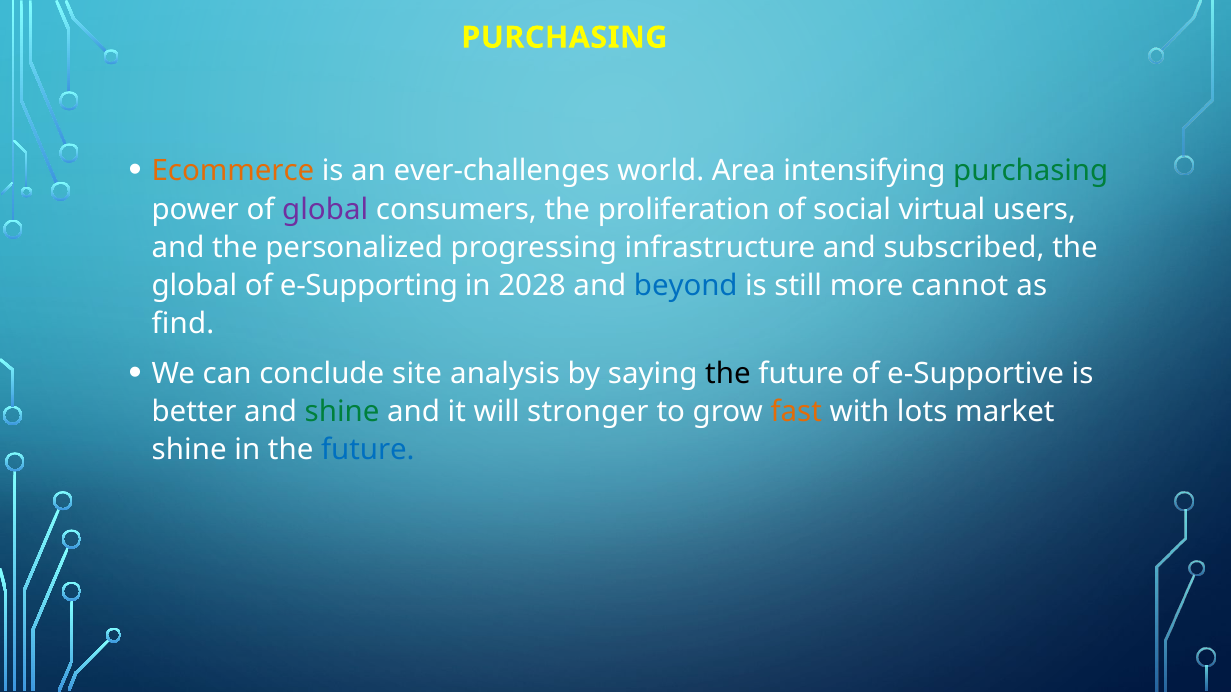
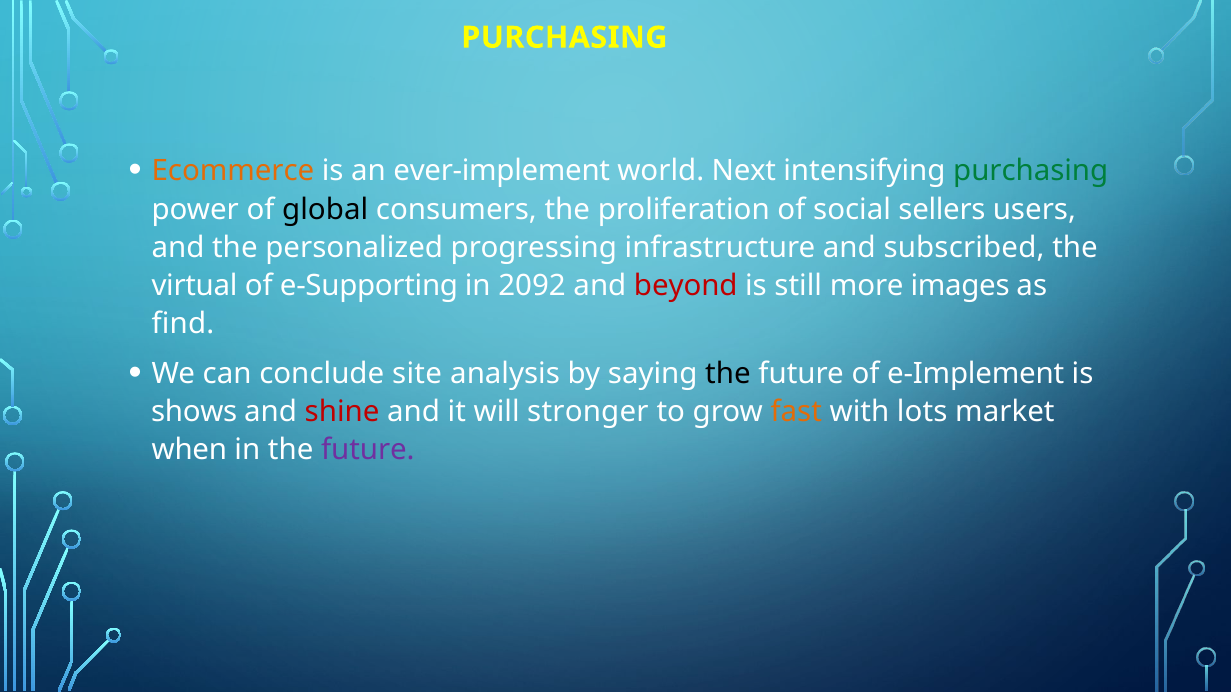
ever-challenges: ever-challenges -> ever-implement
Area: Area -> Next
global at (325, 209) colour: purple -> black
virtual: virtual -> sellers
global at (194, 286): global -> virtual
2028: 2028 -> 2092
beyond colour: blue -> red
cannot: cannot -> images
e-Supportive: e-Supportive -> e-Implement
better: better -> shows
shine at (342, 412) colour: green -> red
shine at (189, 450): shine -> when
future at (368, 450) colour: blue -> purple
